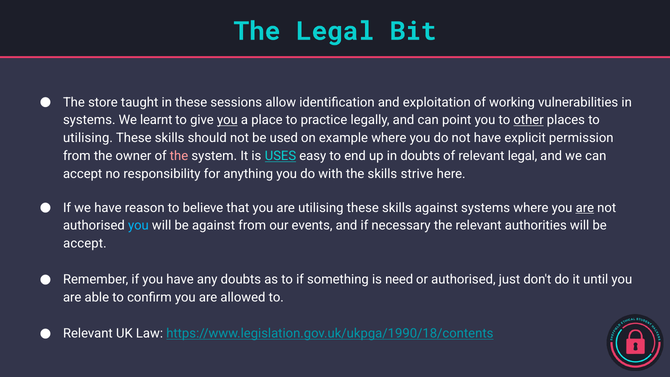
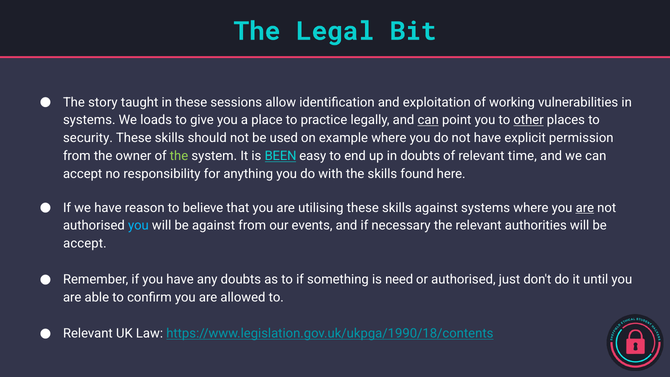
store: store -> story
learnt: learnt -> loads
you at (227, 120) underline: present -> none
can at (428, 120) underline: none -> present
utilising at (88, 138): utilising -> security
the at (179, 156) colour: pink -> light green
USES: USES -> BEEN
relevant legal: legal -> time
strive: strive -> found
